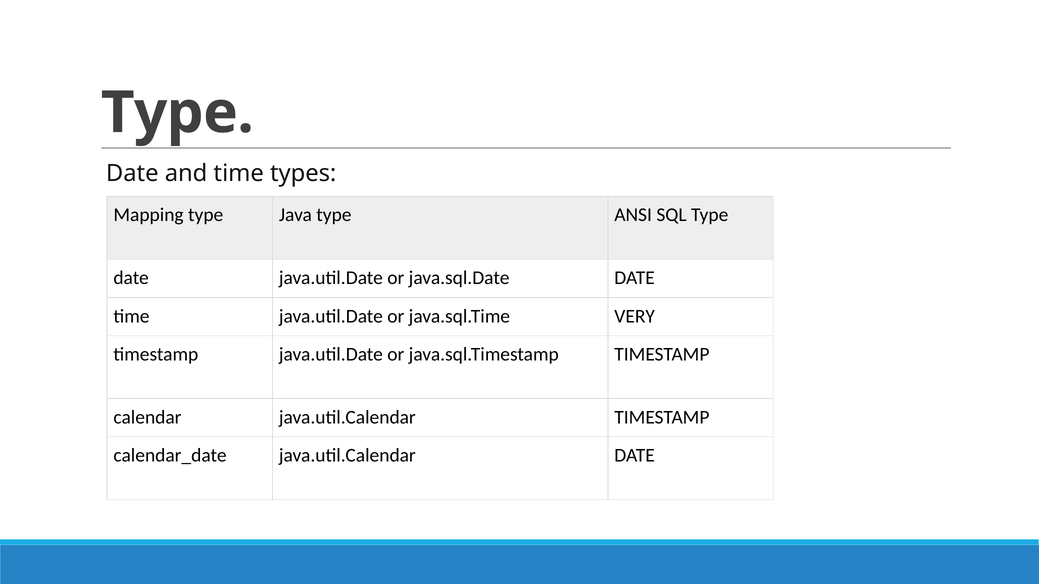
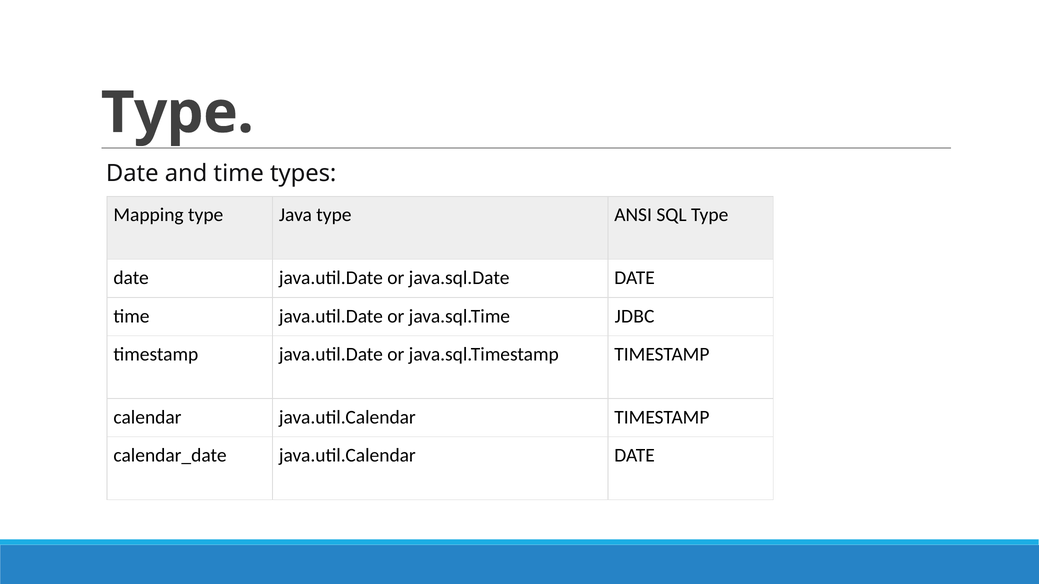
VERY: VERY -> JDBC
